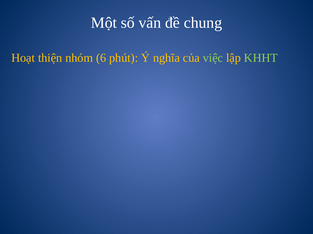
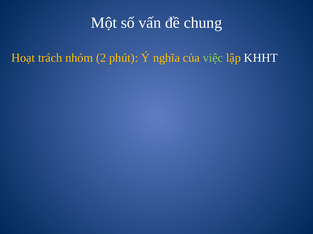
thiện: thiện -> trách
6: 6 -> 2
KHHT colour: light green -> white
